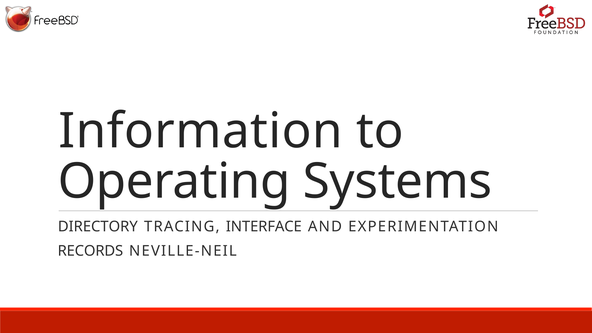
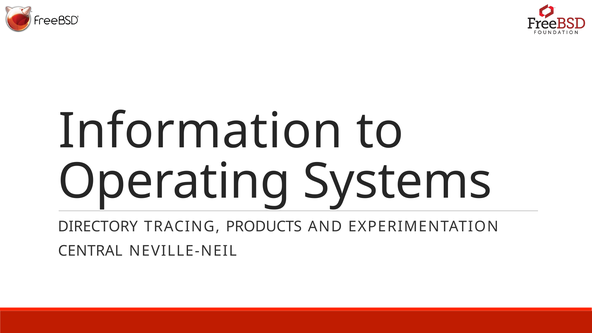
INTERFACE: INTERFACE -> PRODUCTS
RECORDS: RECORDS -> CENTRAL
